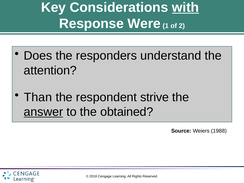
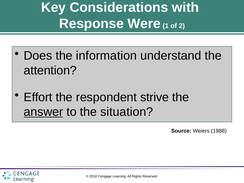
with underline: present -> none
responders: responders -> information
Than: Than -> Effort
obtained: obtained -> situation
